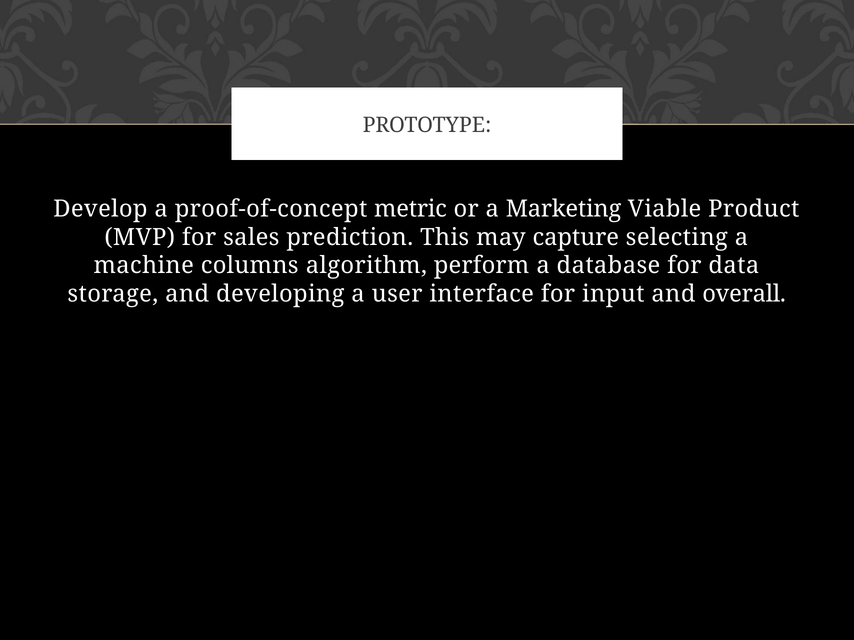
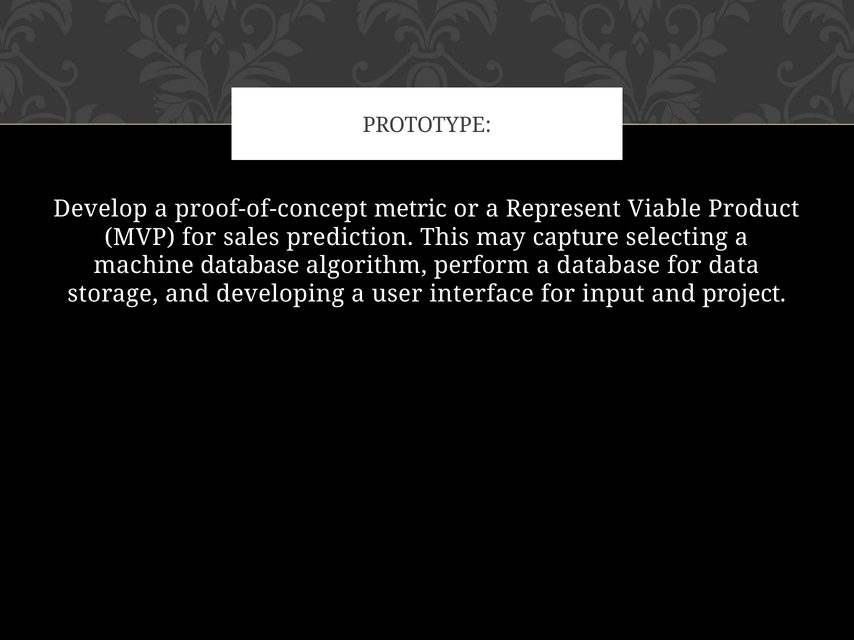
Marketing: Marketing -> Represent
machine columns: columns -> database
overall: overall -> project
